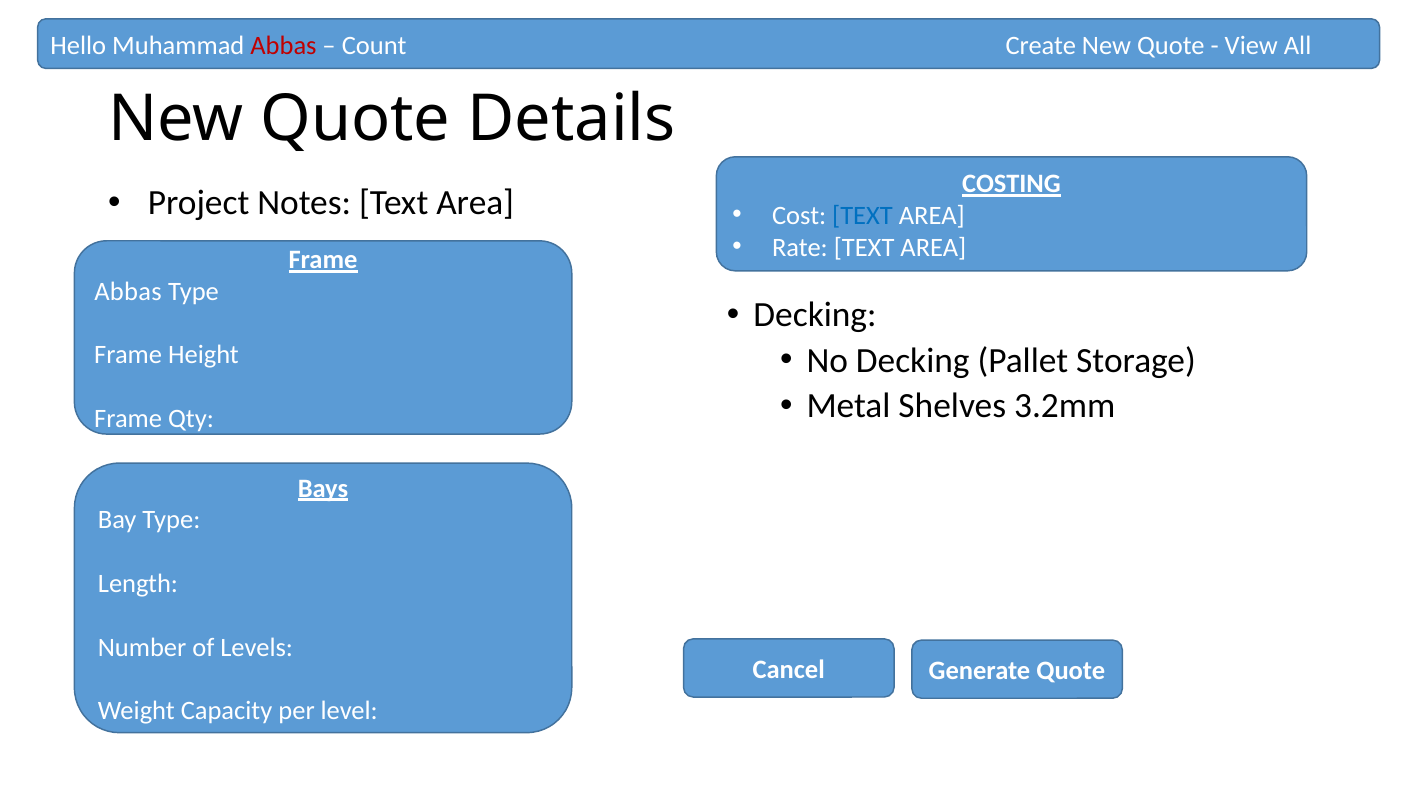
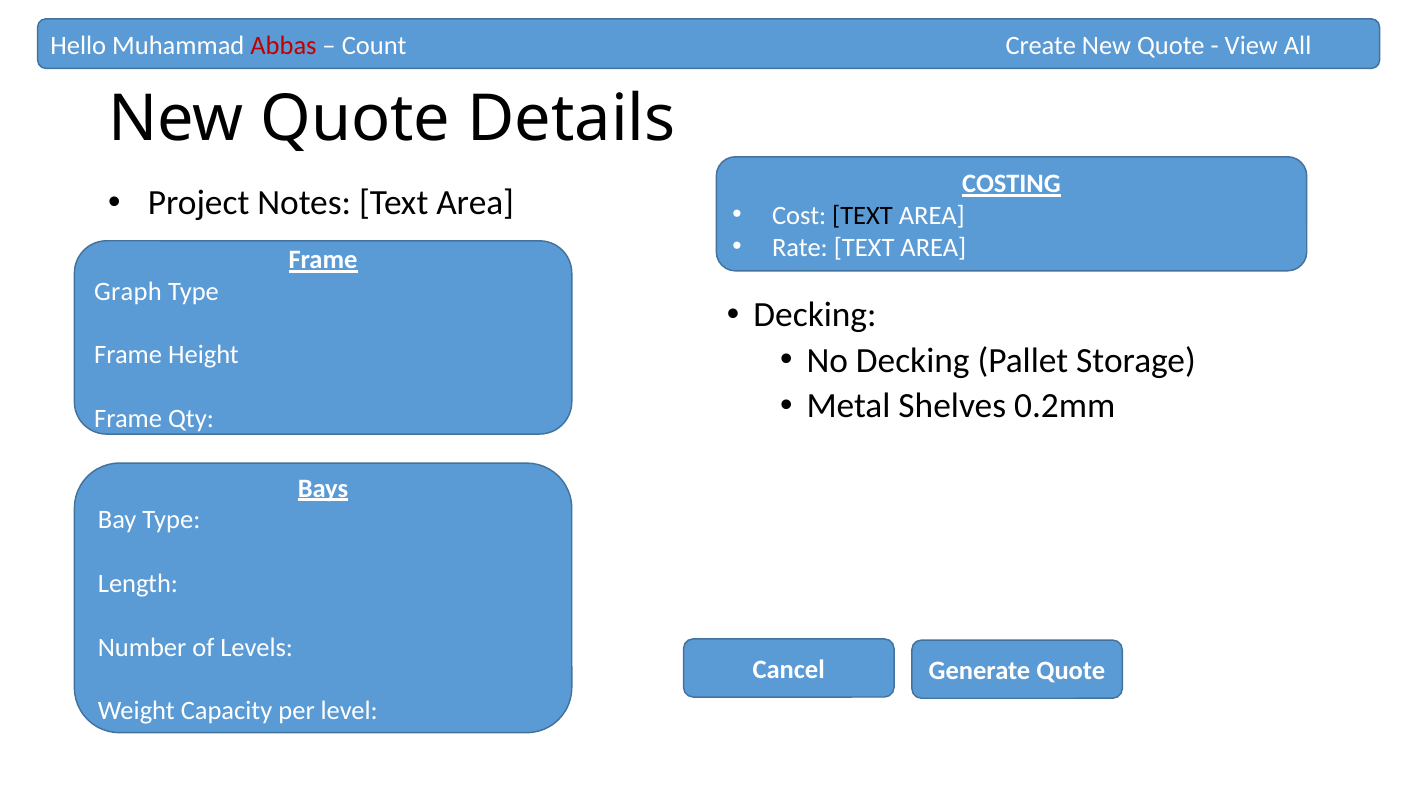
TEXT at (863, 216) colour: blue -> black
Abbas at (128, 291): Abbas -> Graph
3.2mm: 3.2mm -> 0.2mm
